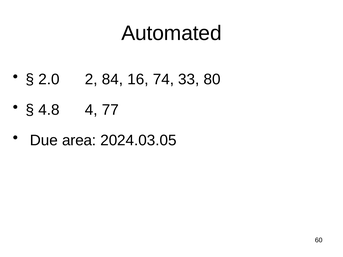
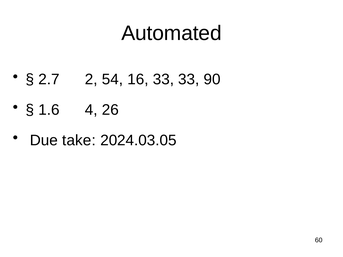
2.0: 2.0 -> 2.7
84: 84 -> 54
16 74: 74 -> 33
80: 80 -> 90
4.8: 4.8 -> 1.6
77: 77 -> 26
area: area -> take
